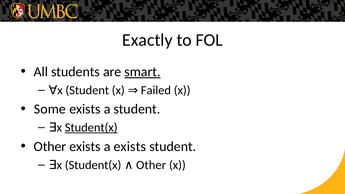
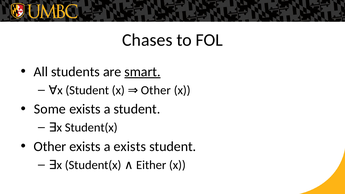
Exactly: Exactly -> Chases
x Failed: Failed -> Other
Student(x at (91, 128) underline: present -> none
Student(x Other: Other -> Either
